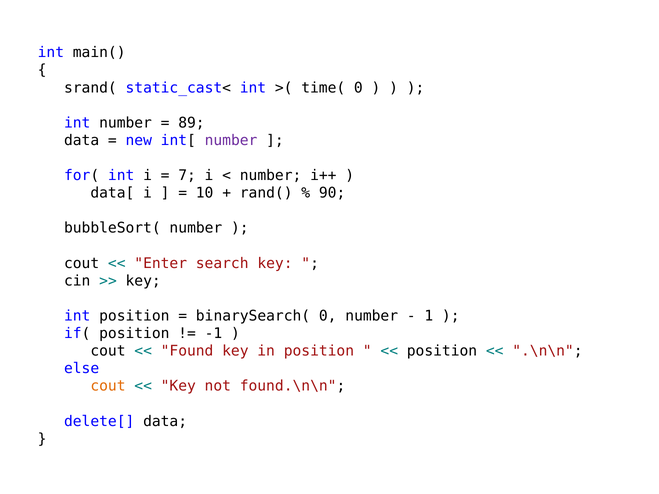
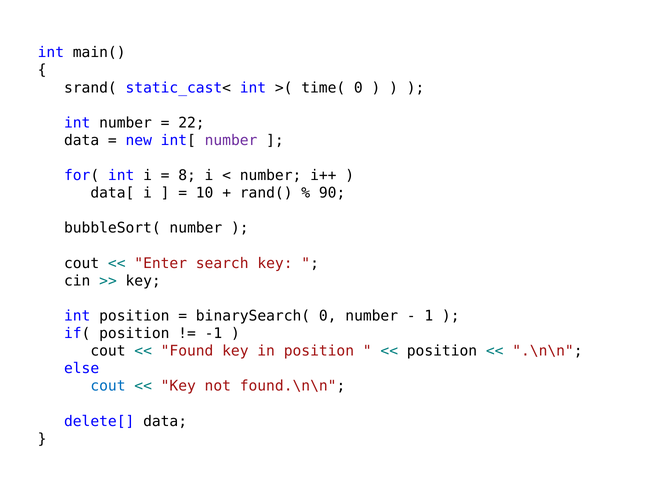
89: 89 -> 22
7: 7 -> 8
cout at (108, 386) colour: orange -> blue
